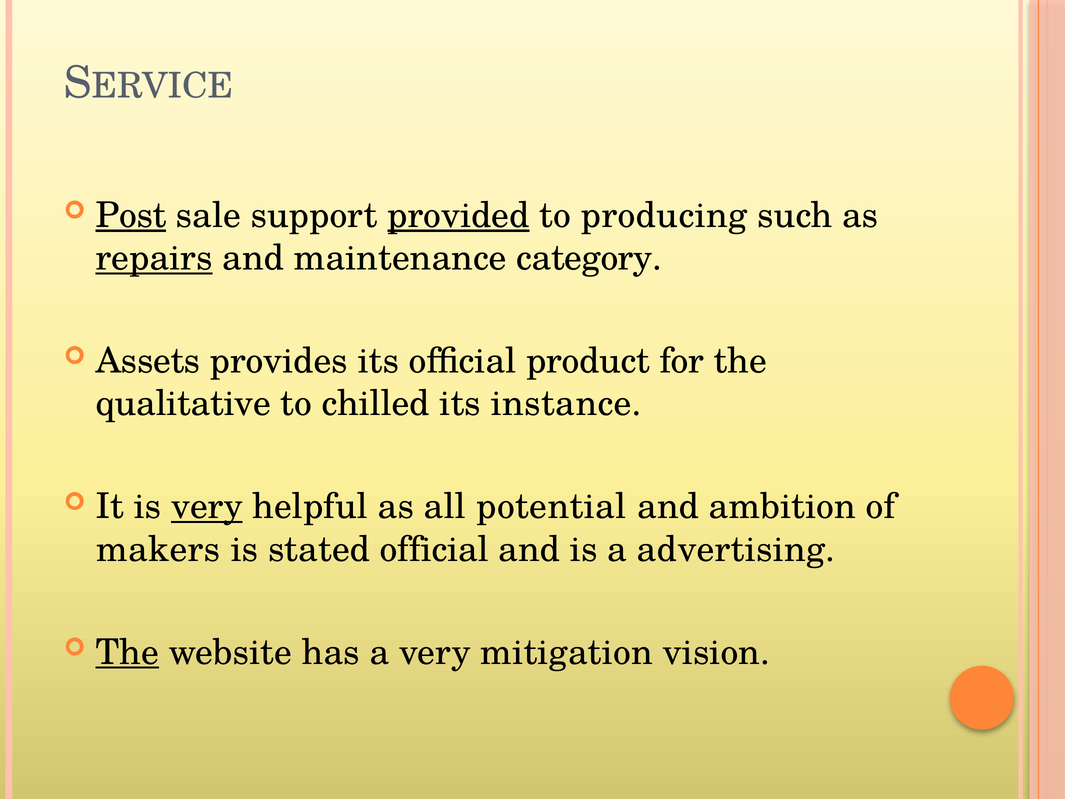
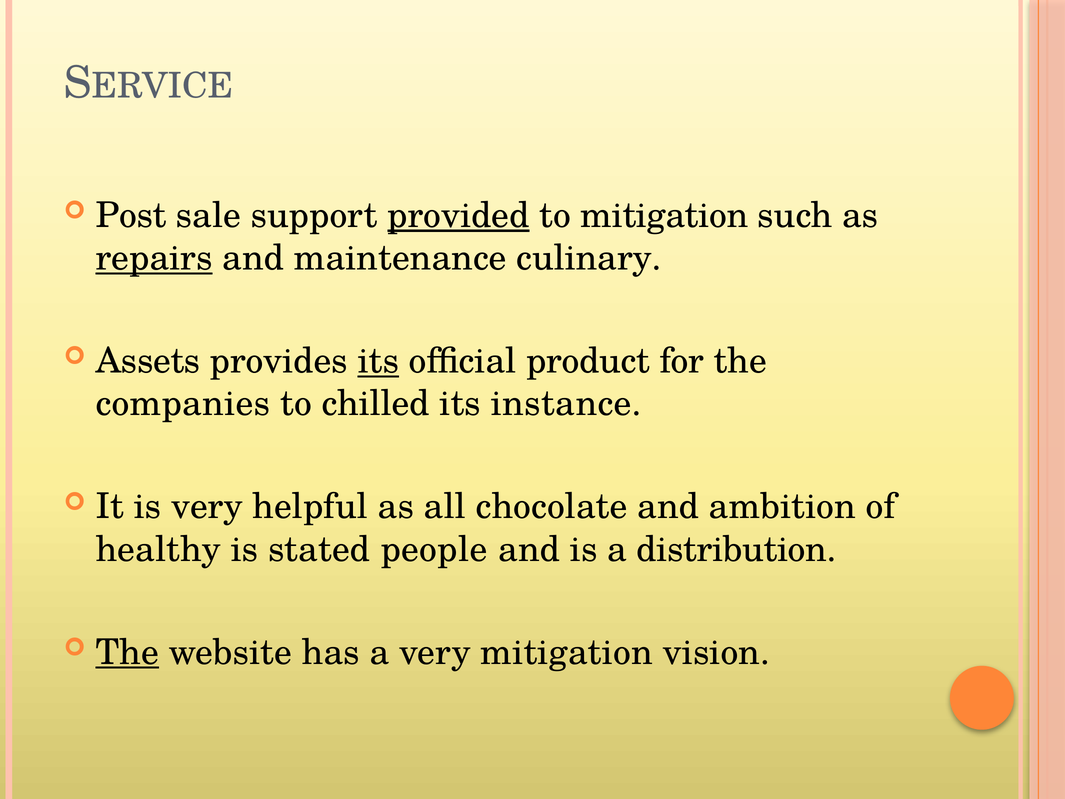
Post underline: present -> none
to producing: producing -> mitigation
category: category -> culinary
its at (378, 361) underline: none -> present
qualitative: qualitative -> companies
very at (207, 507) underline: present -> none
potential: potential -> chocolate
makers: makers -> healthy
stated official: official -> people
advertising: advertising -> distribution
